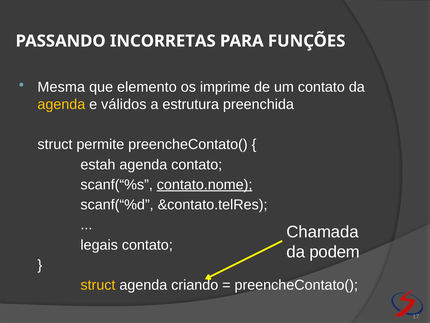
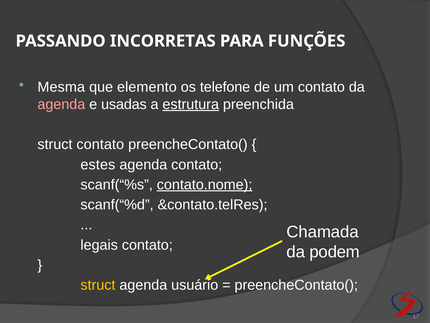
imprime: imprime -> telefone
agenda at (61, 104) colour: yellow -> pink
válidos: válidos -> usadas
estrutura underline: none -> present
struct permite: permite -> contato
estah: estah -> estes
criando: criando -> usuário
